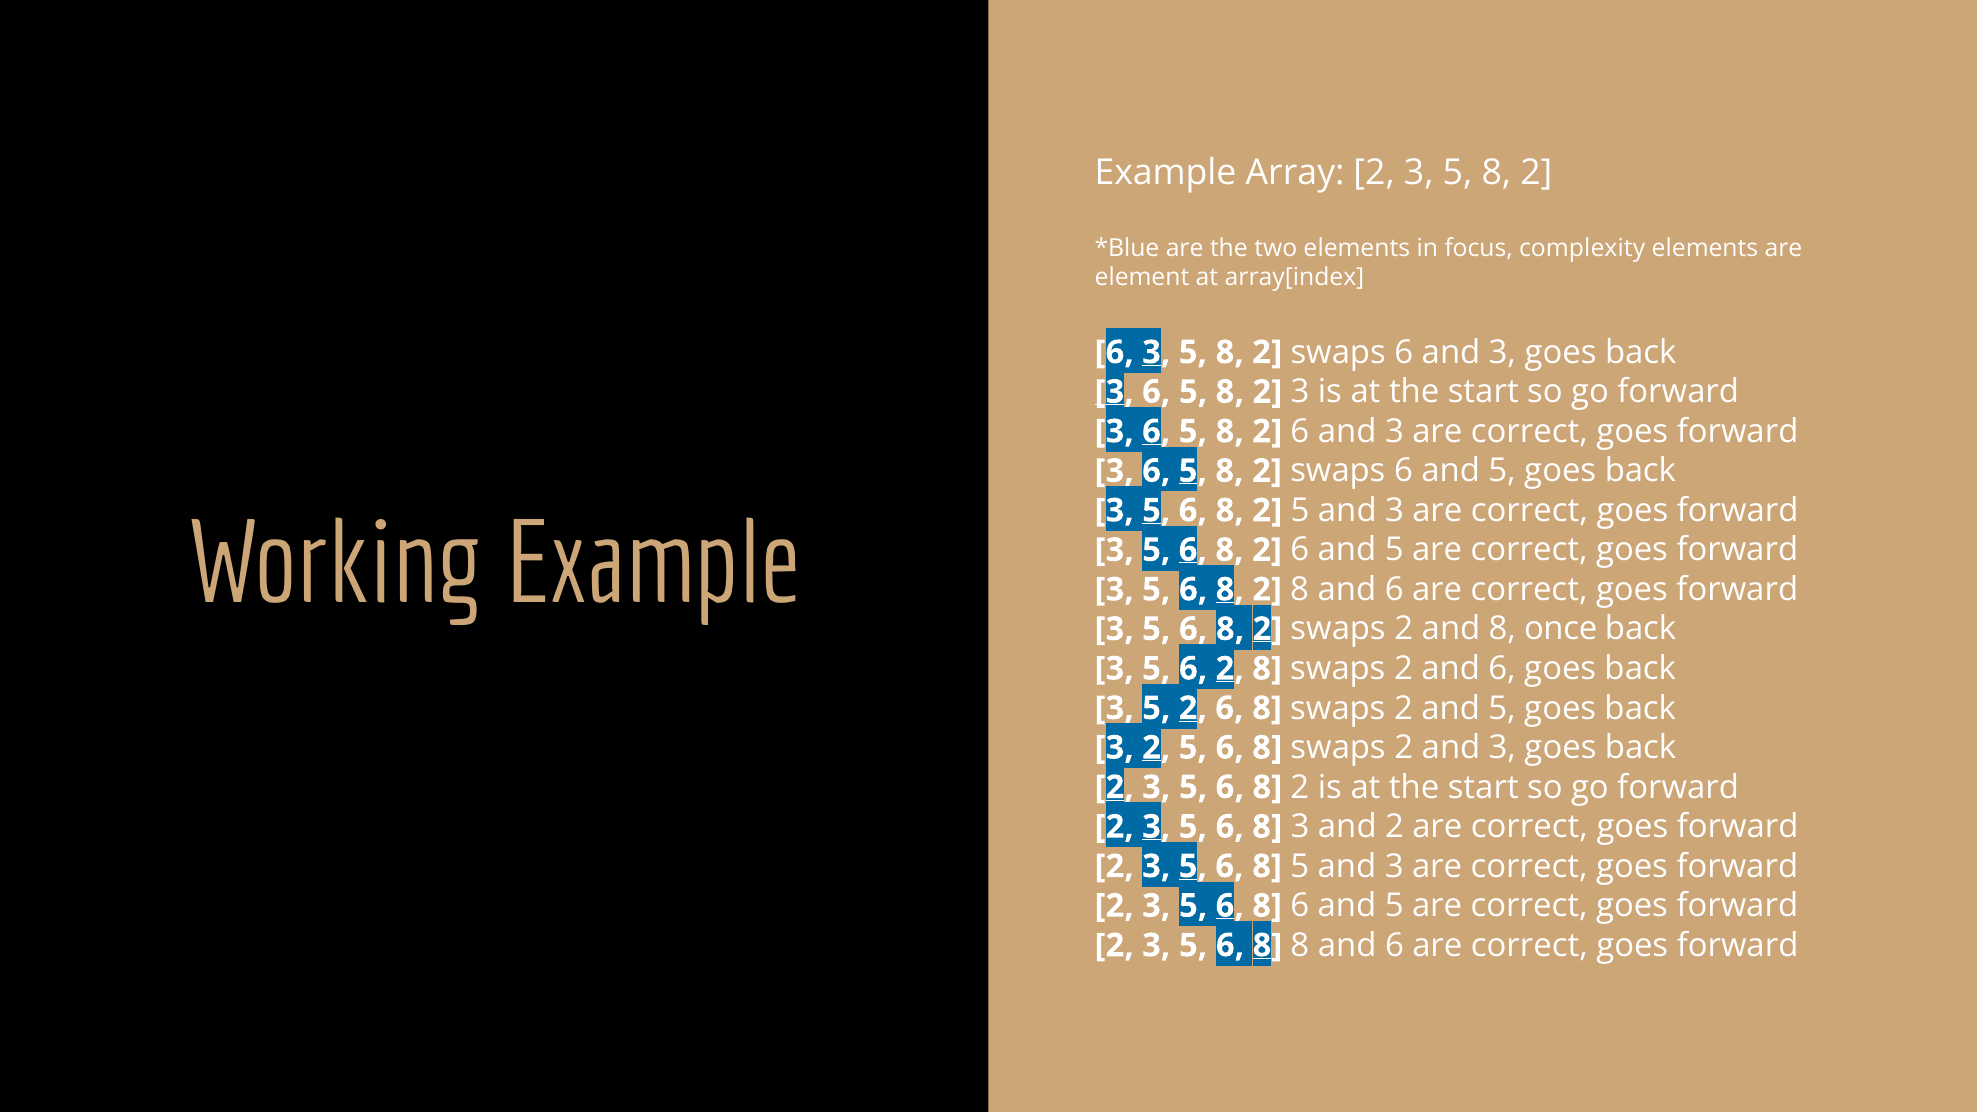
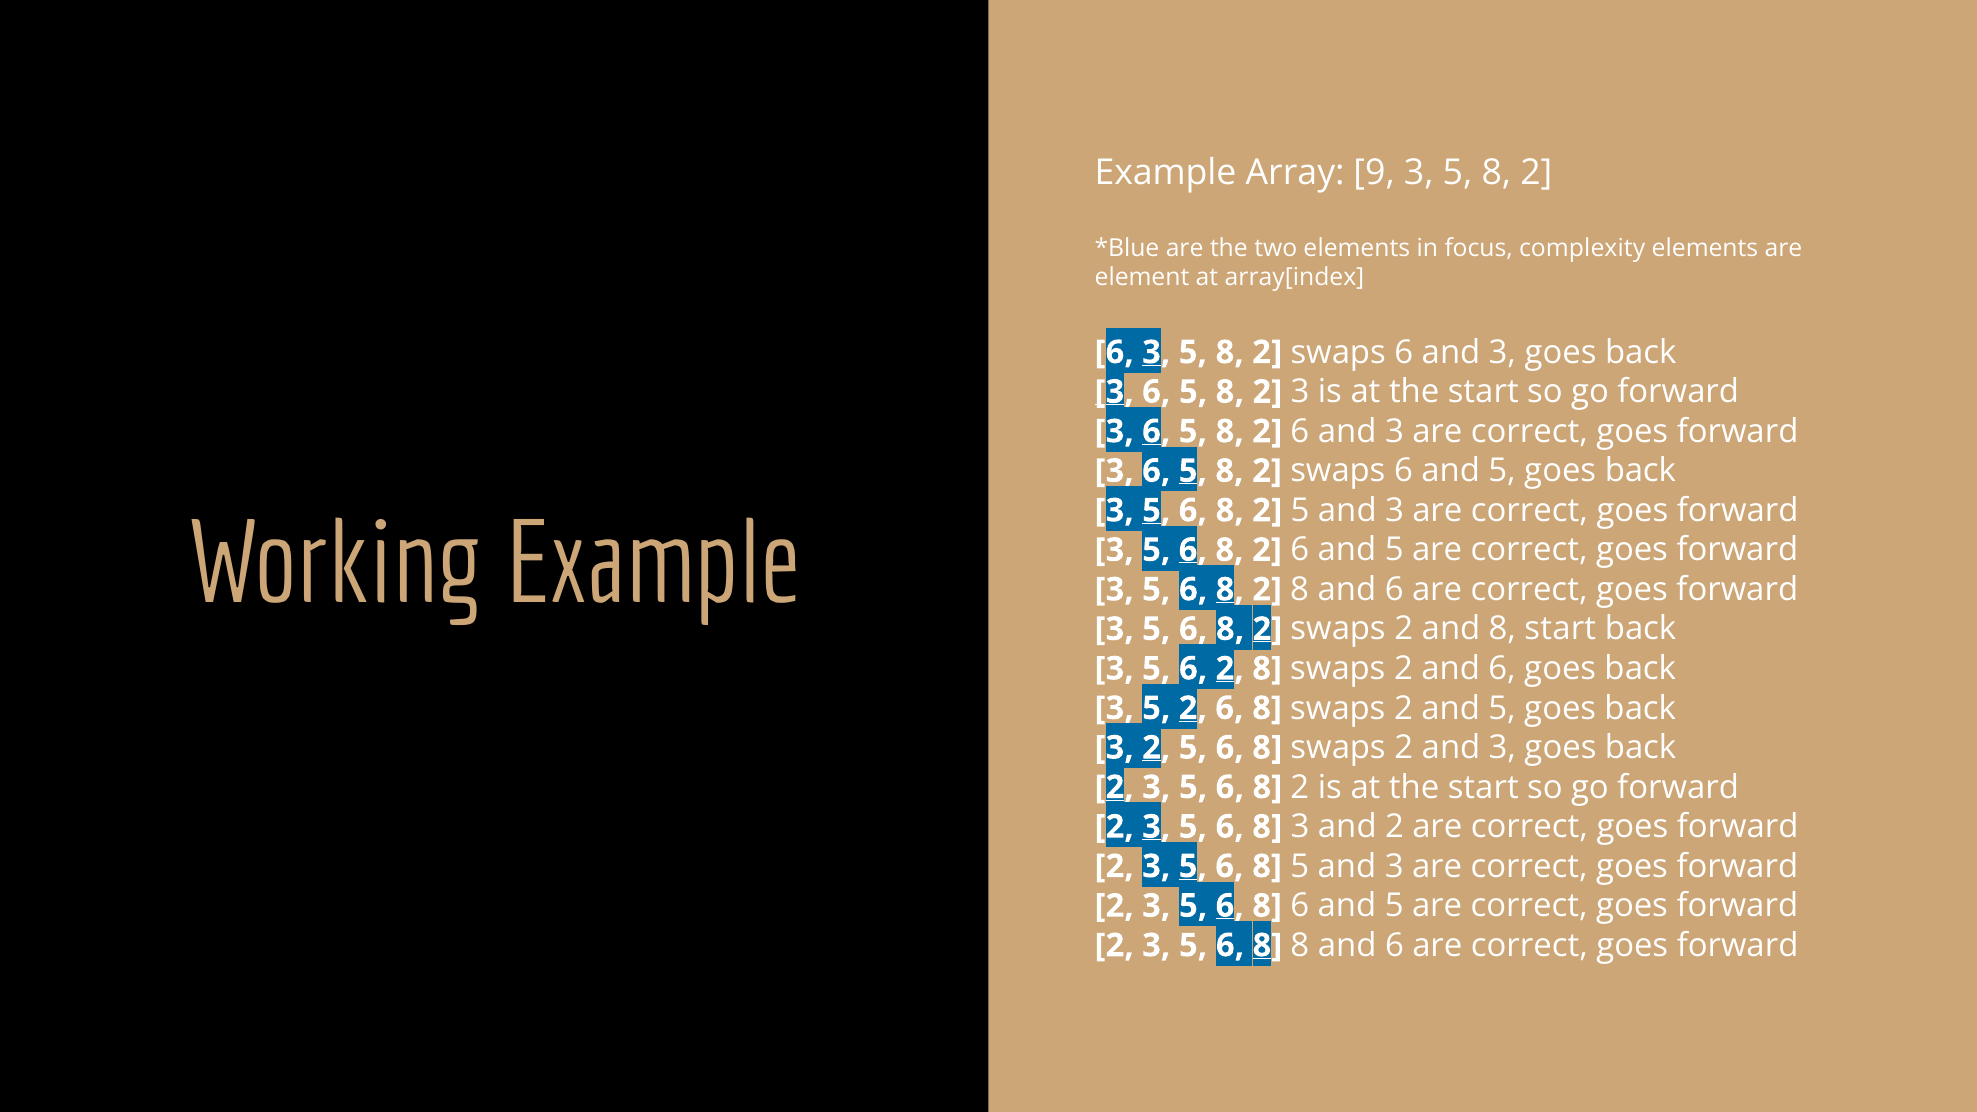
Array 2: 2 -> 9
8 once: once -> start
